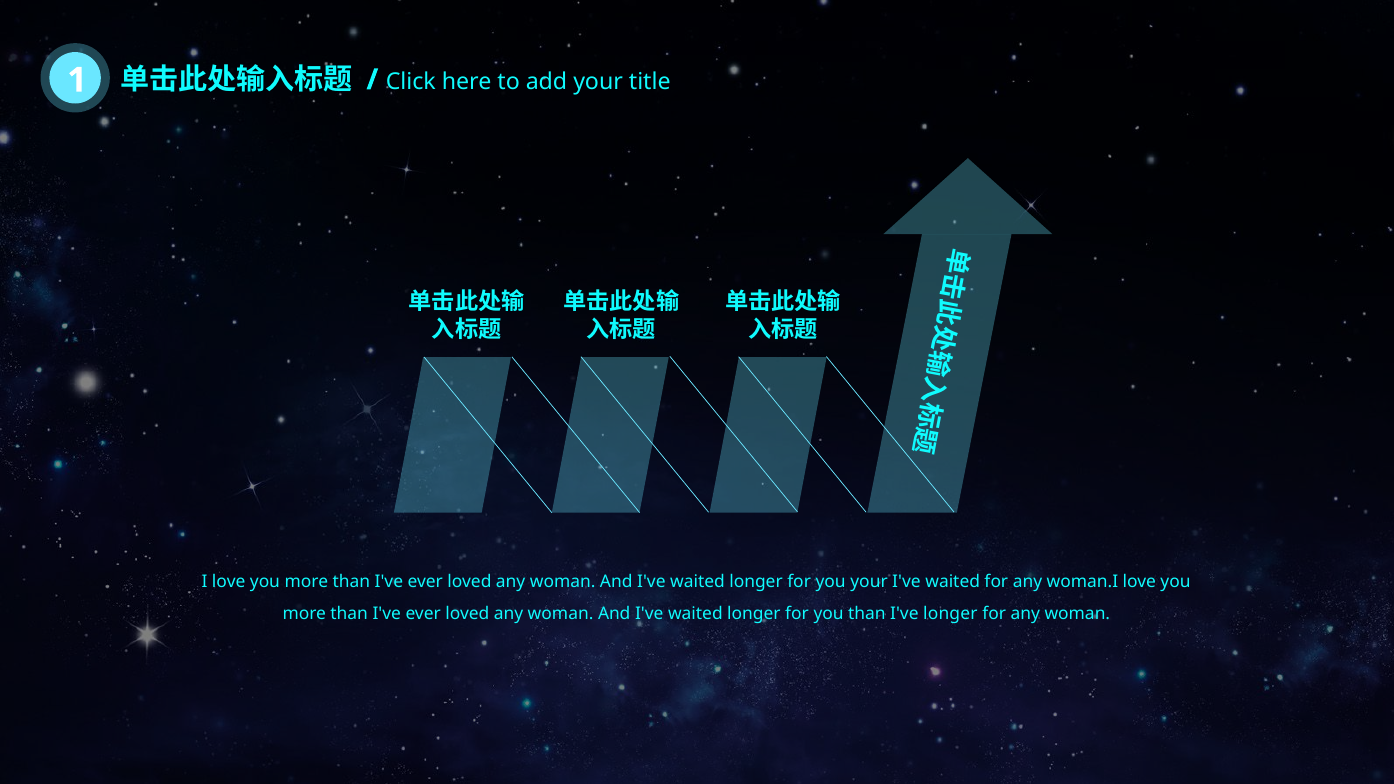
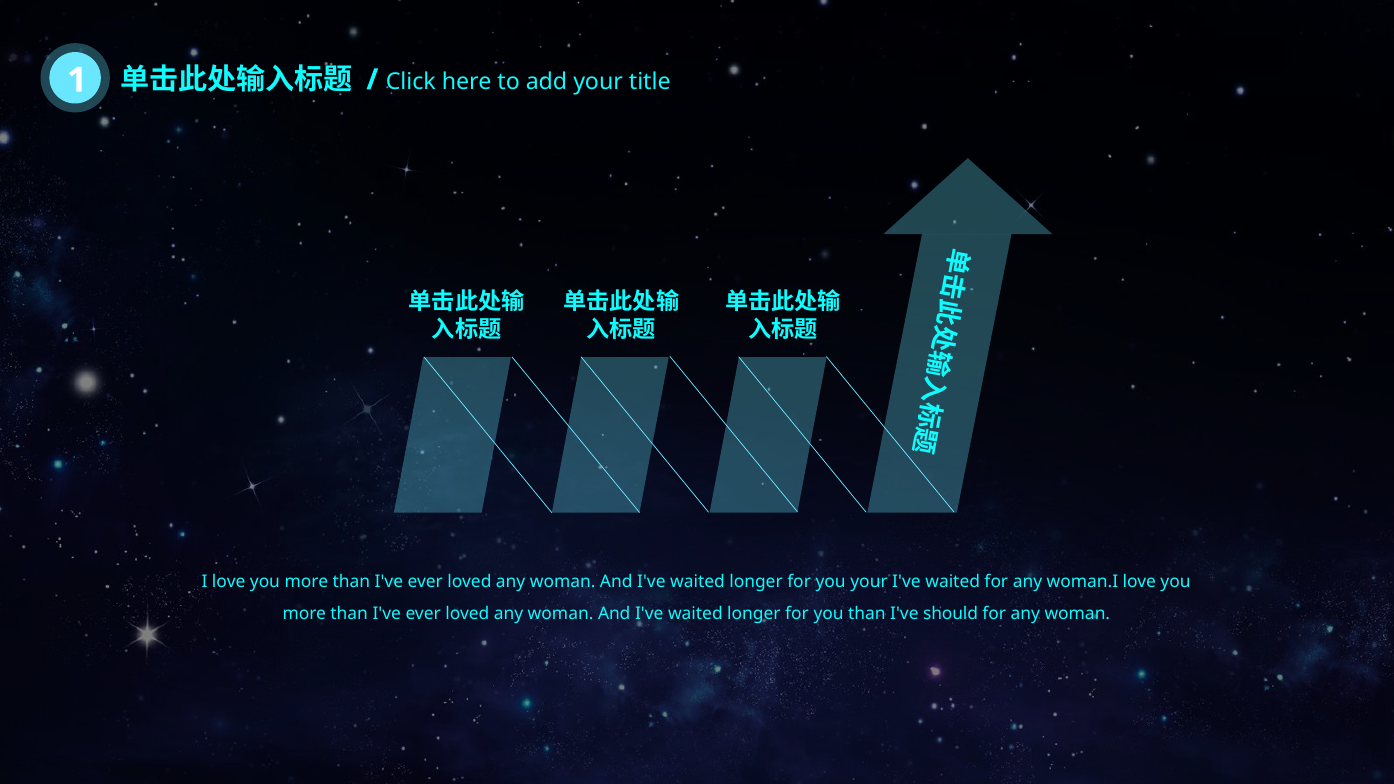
I've longer: longer -> should
